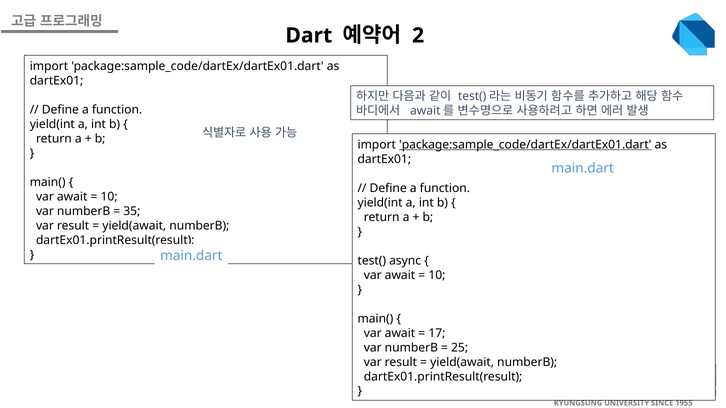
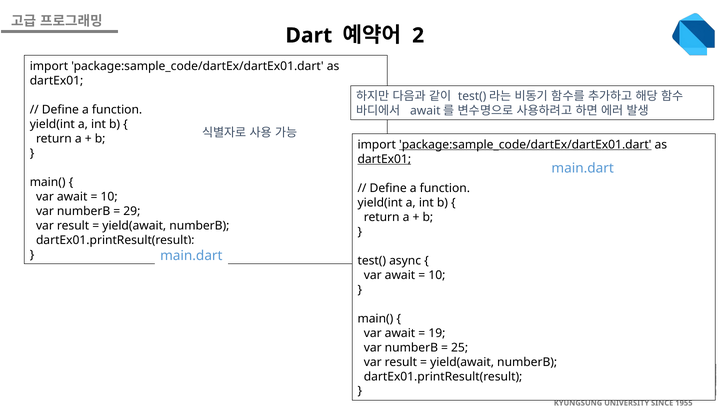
dartEx01 at (384, 159) underline: none -> present
35: 35 -> 29
17: 17 -> 19
